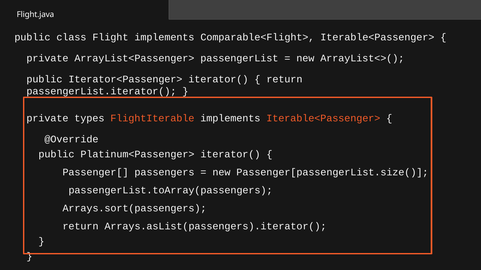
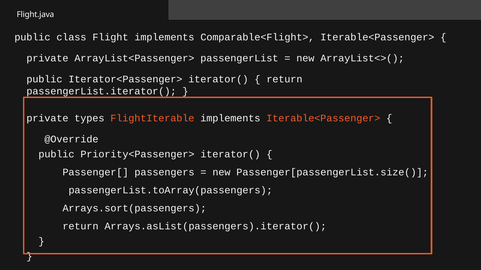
Platinum<Passenger>: Platinum<Passenger> -> Priority<Passenger>
